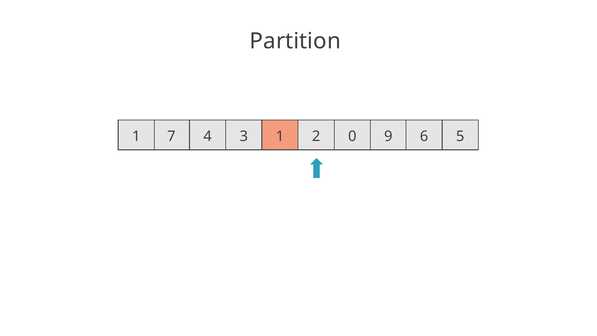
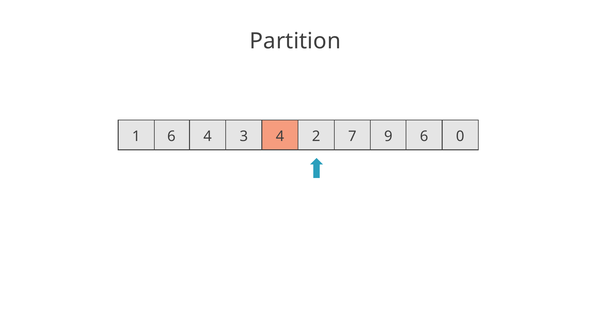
1 7: 7 -> 6
3 1: 1 -> 4
0: 0 -> 7
5: 5 -> 0
